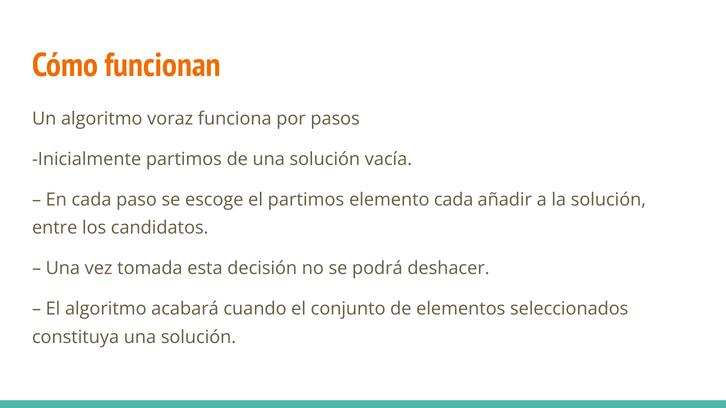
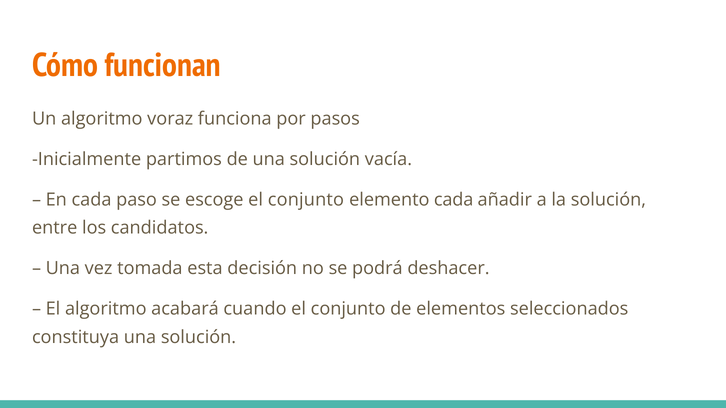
escoge el partimos: partimos -> conjunto
